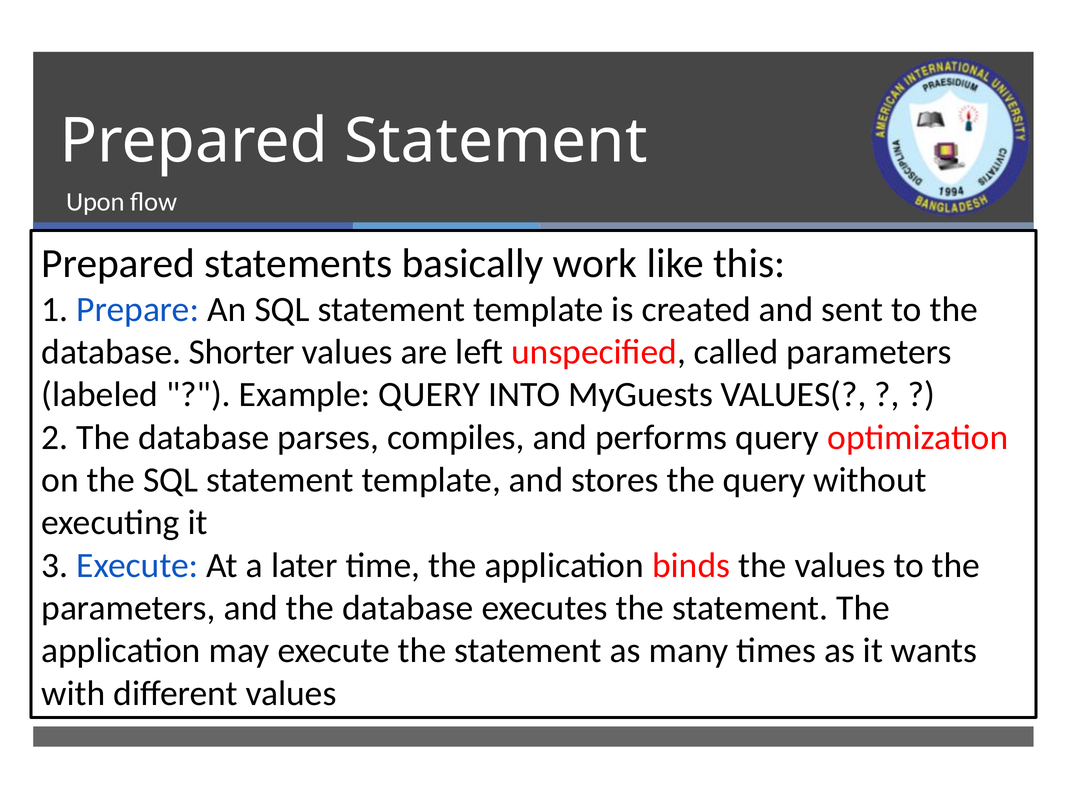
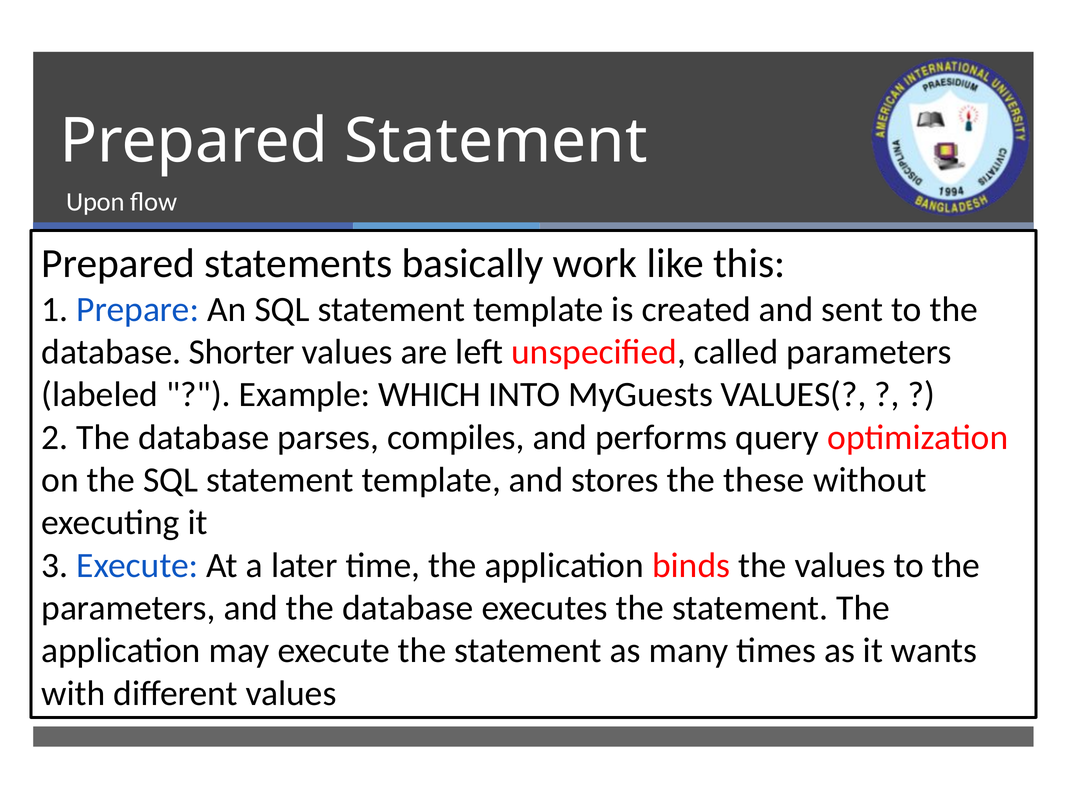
Example QUERY: QUERY -> WHICH
the query: query -> these
